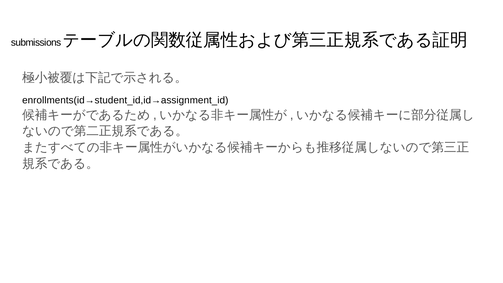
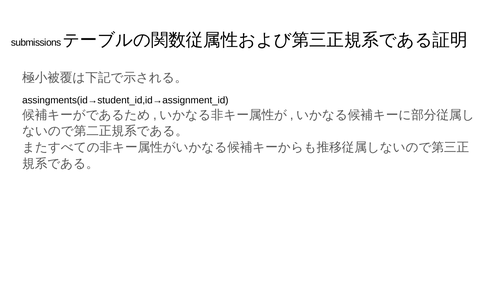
enrollments(id→student_id,id→assignment_id: enrollments(id→student_id,id→assignment_id -> assingments(id→student_id,id→assignment_id
